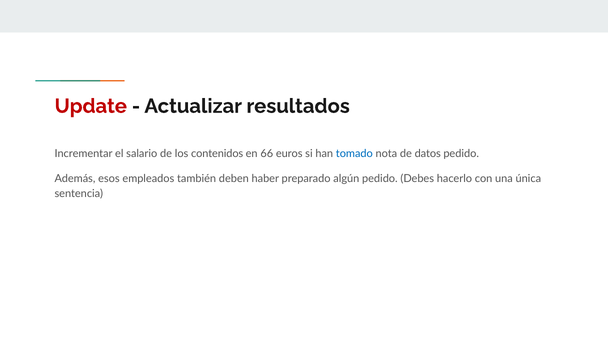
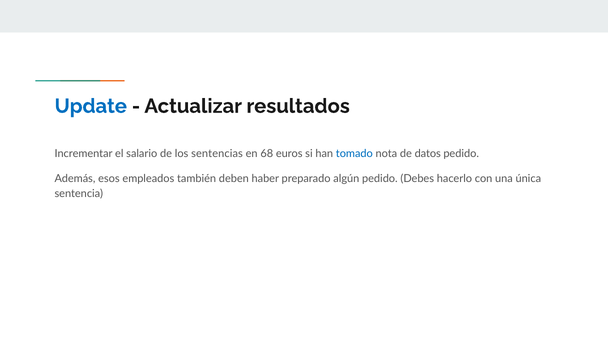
Update colour: red -> blue
contenidos: contenidos -> sentencias
66: 66 -> 68
